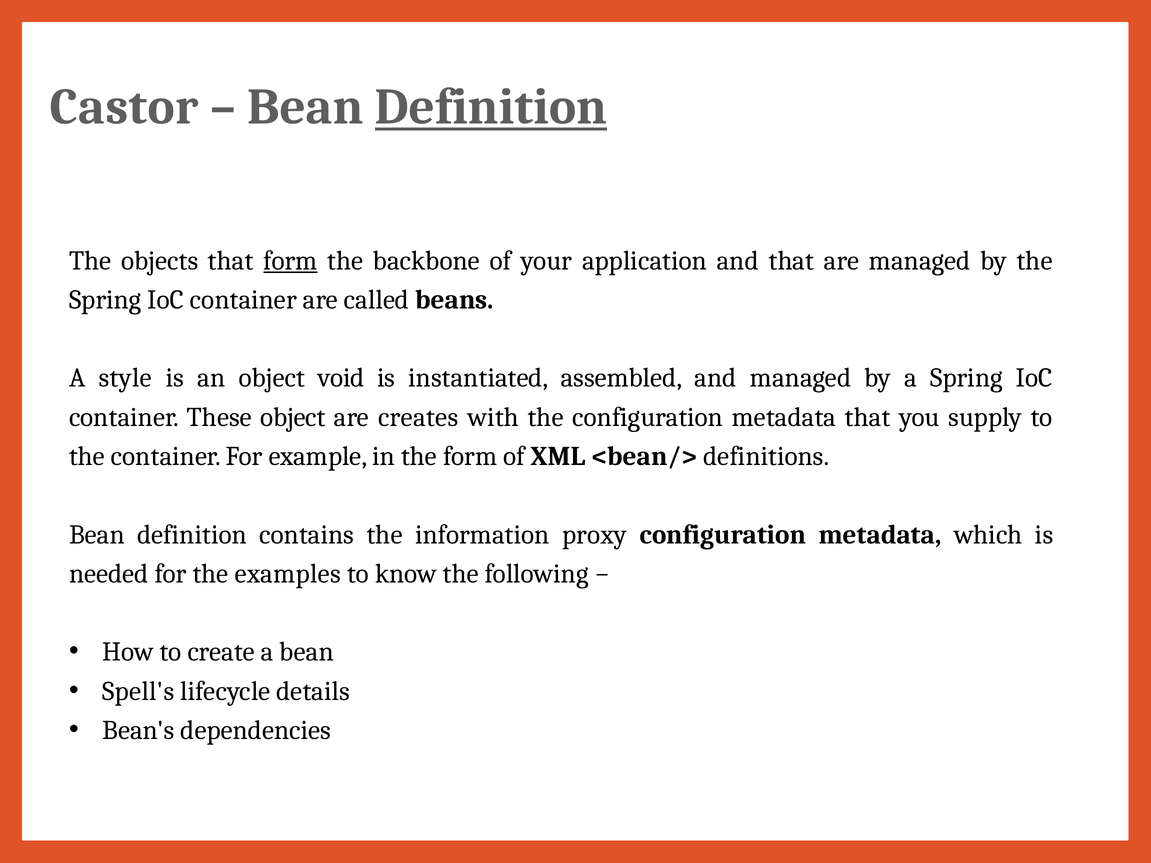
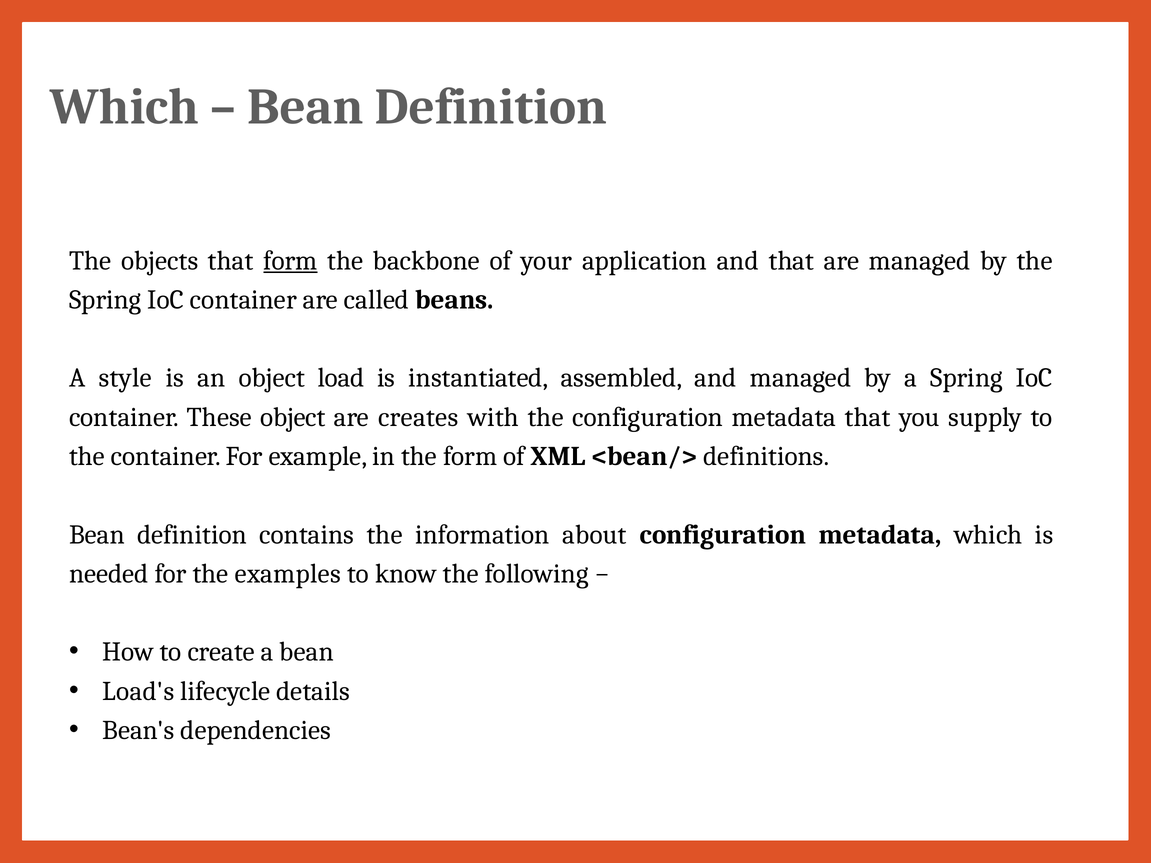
Castor at (124, 107): Castor -> Which
Definition at (491, 107) underline: present -> none
void: void -> load
proxy: proxy -> about
Spell's: Spell's -> Load's
